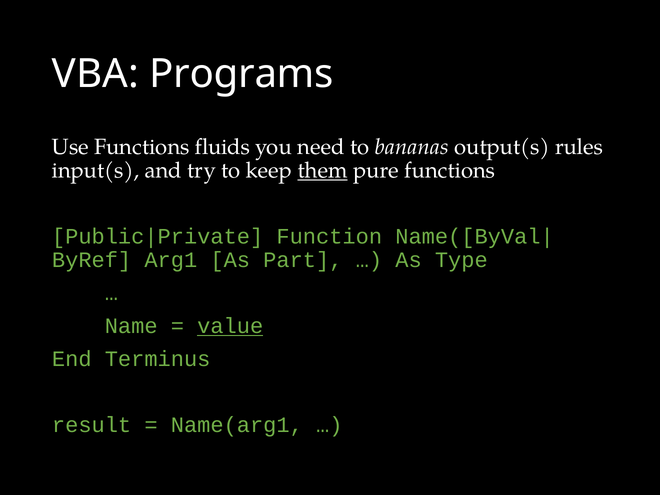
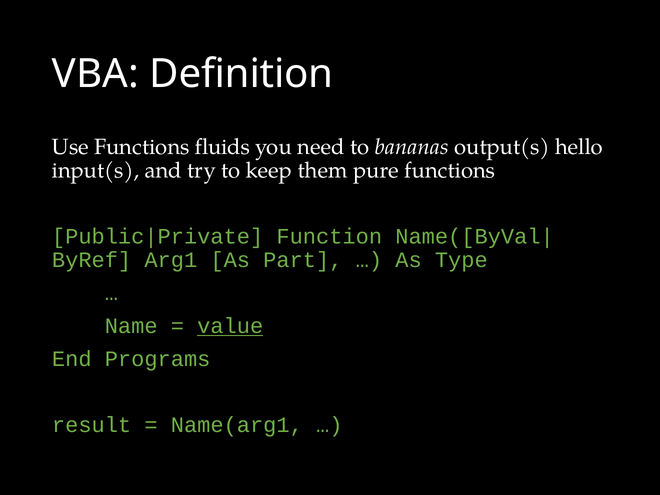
Programs: Programs -> Definition
rules: rules -> hello
them underline: present -> none
Terminus: Terminus -> Programs
